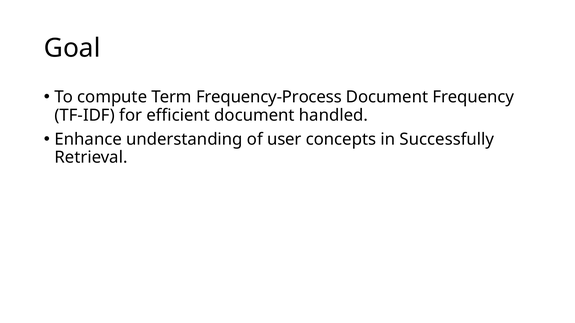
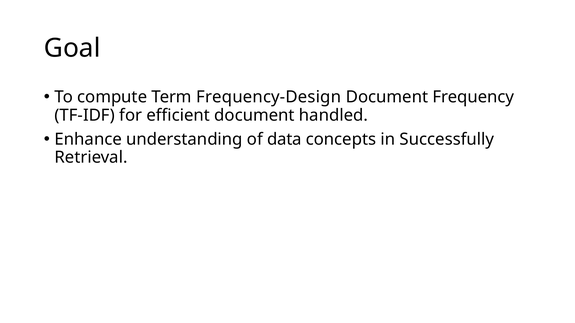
Frequency-Process: Frequency-Process -> Frequency-Design
user: user -> data
